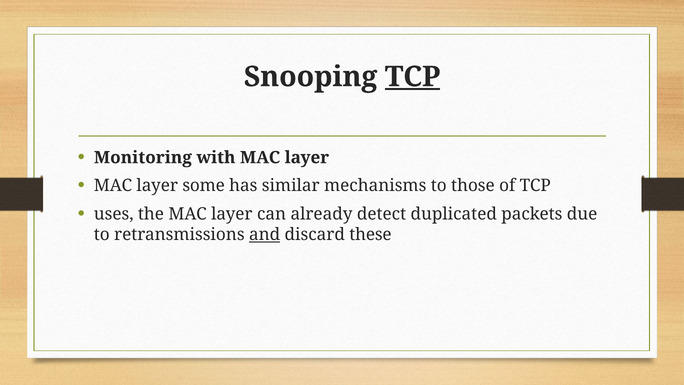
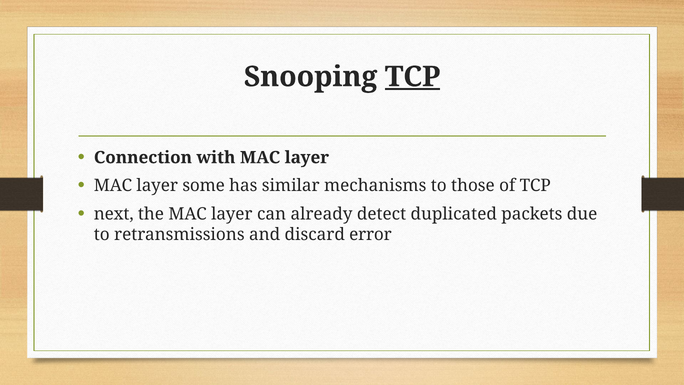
Monitoring: Monitoring -> Connection
uses: uses -> next
and underline: present -> none
these: these -> error
